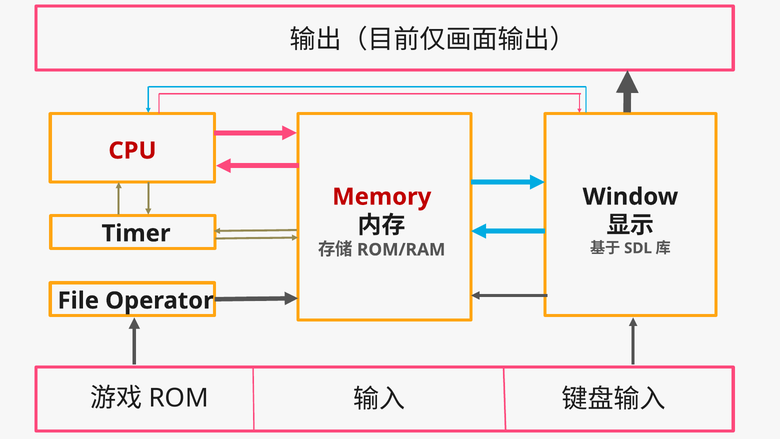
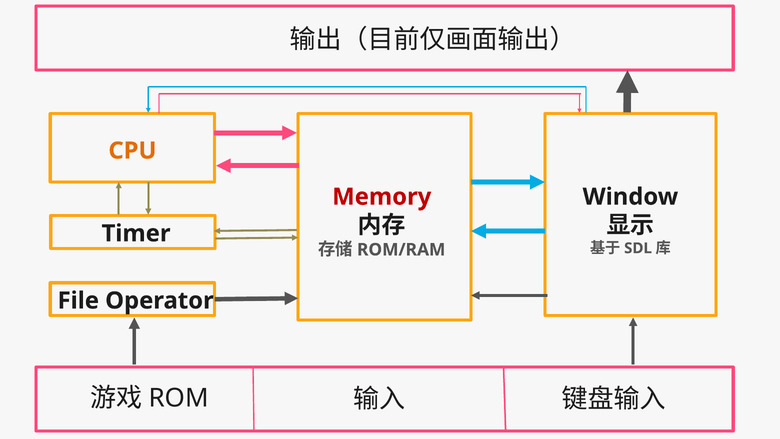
CPU colour: red -> orange
